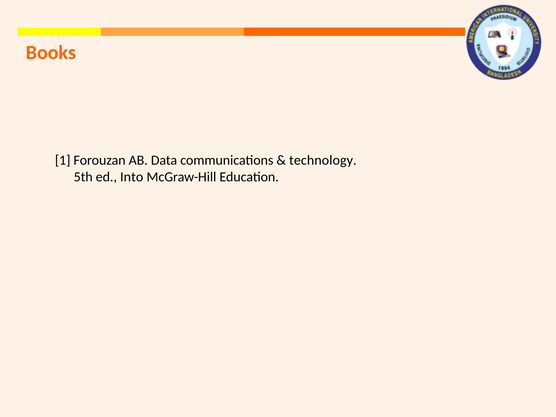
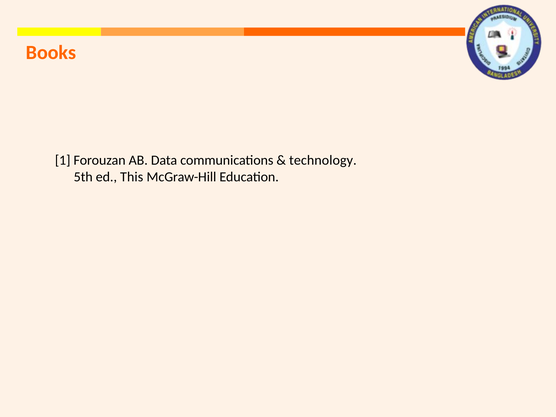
Into: Into -> This
